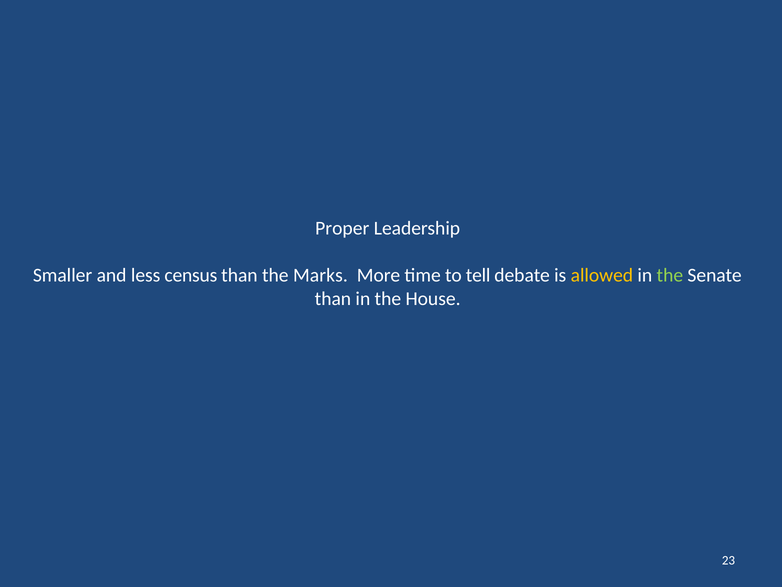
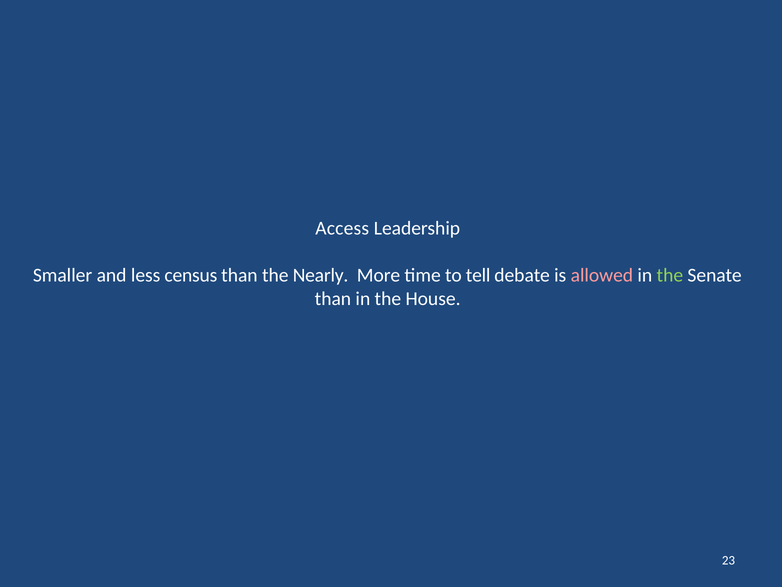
Proper: Proper -> Access
Marks: Marks -> Nearly
allowed colour: yellow -> pink
